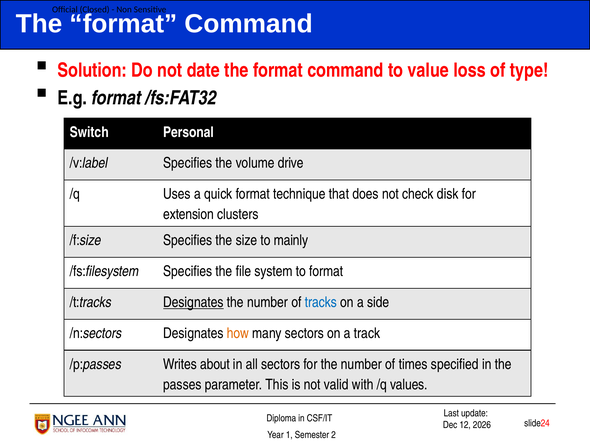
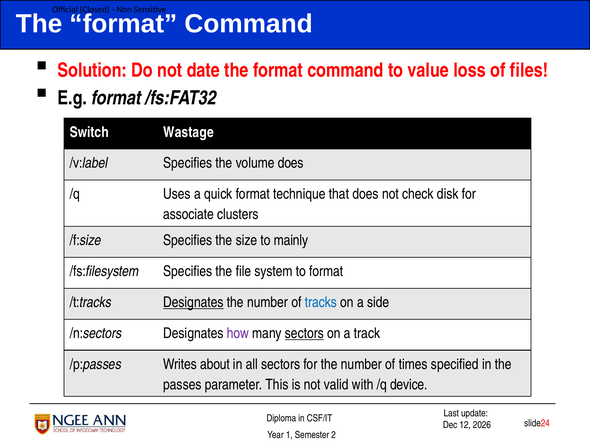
type: type -> files
Personal: Personal -> Wastage
volume drive: drive -> does
extension: extension -> associate
how colour: orange -> purple
sectors at (304, 333) underline: none -> present
values: values -> device
